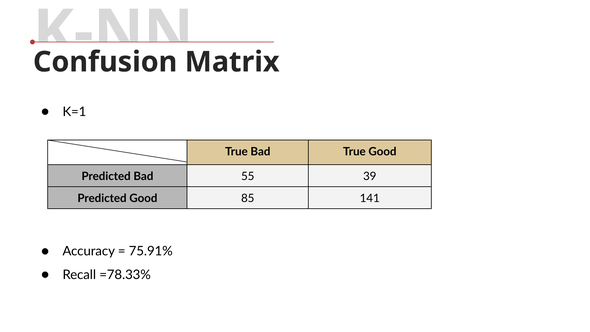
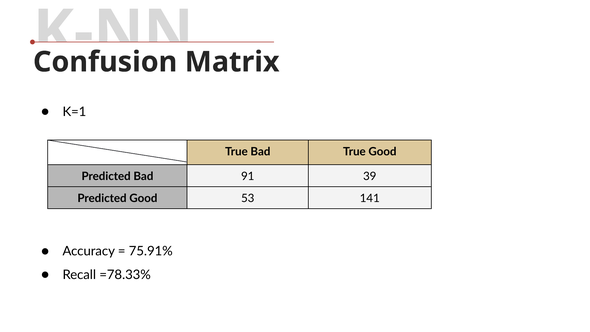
55: 55 -> 91
85: 85 -> 53
